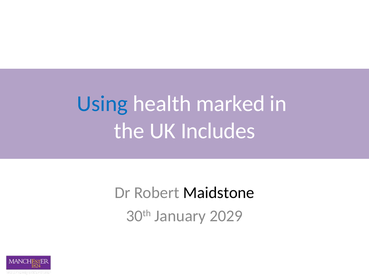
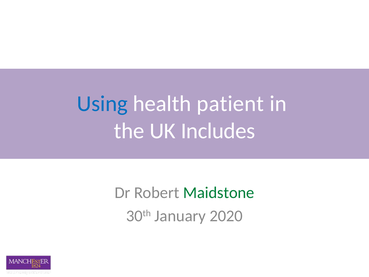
marked: marked -> patient
Maidstone colour: black -> green
2029: 2029 -> 2020
